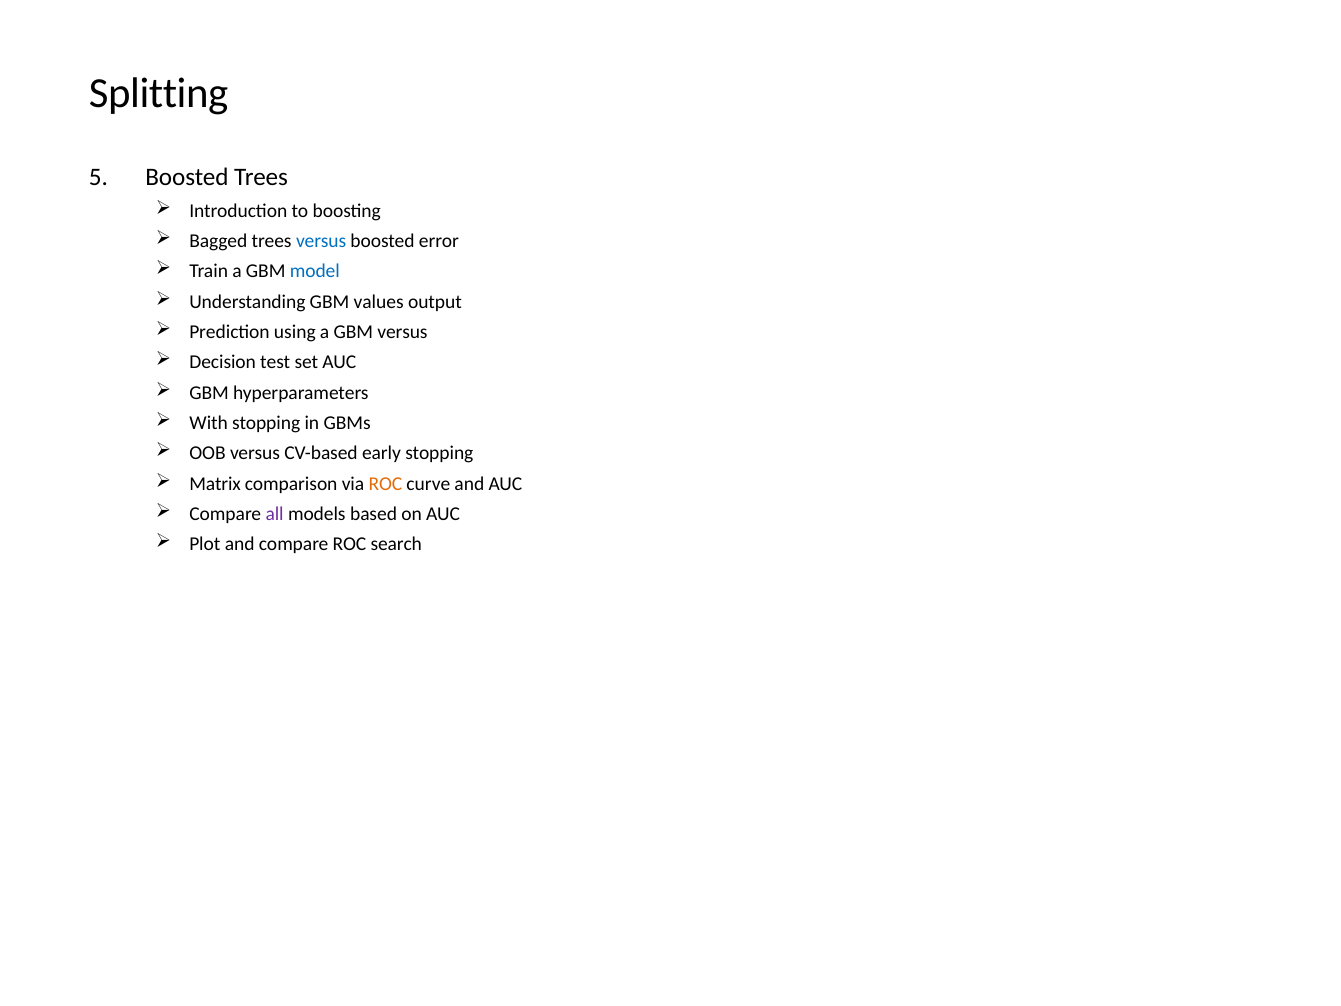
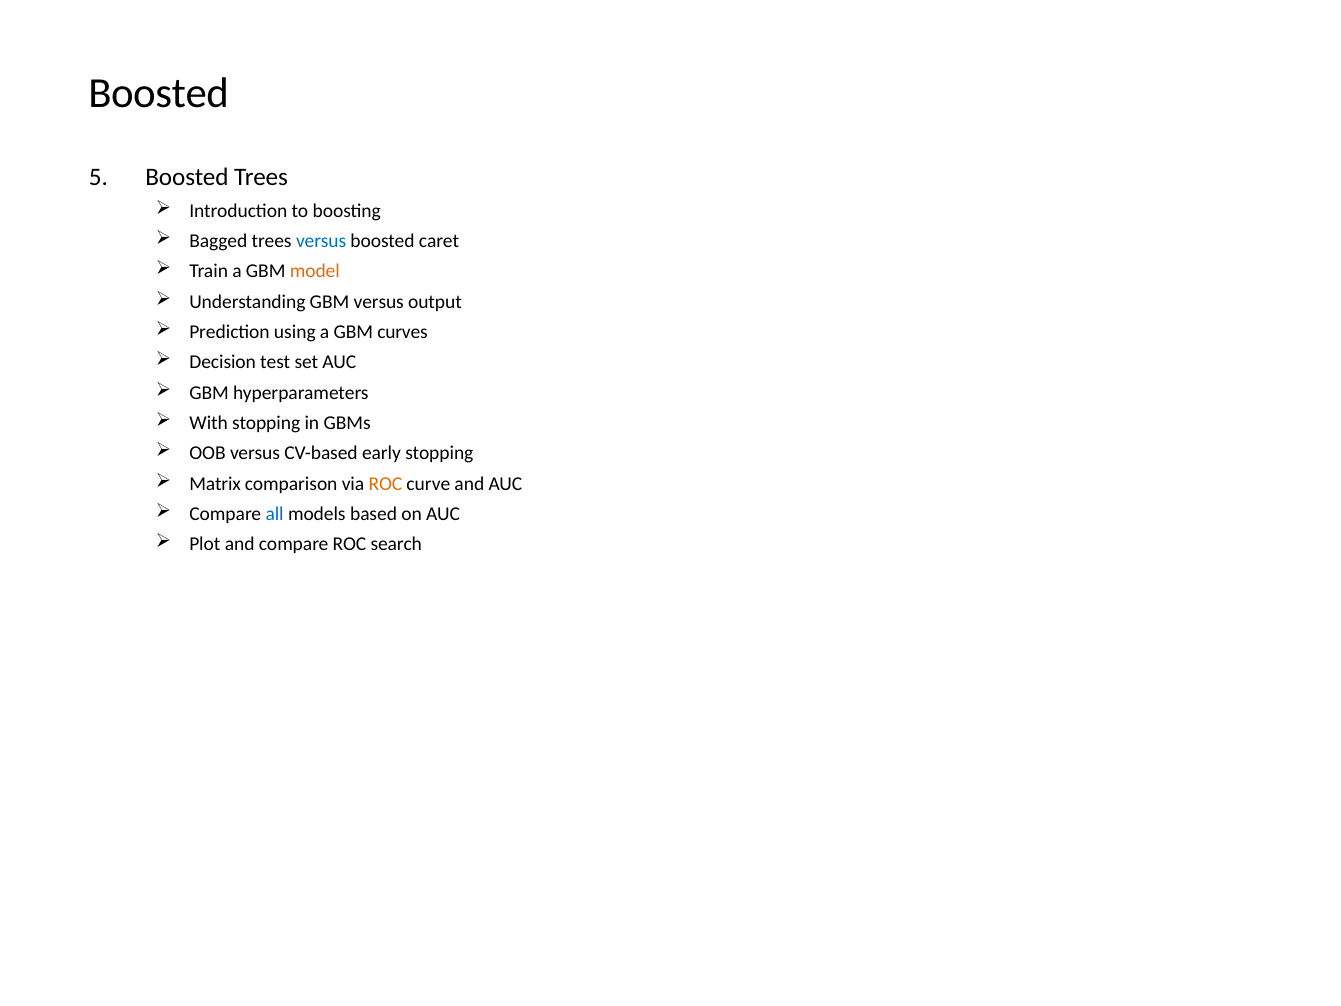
Splitting at (159, 93): Splitting -> Boosted
error: error -> caret
model colour: blue -> orange
GBM values: values -> versus
GBM versus: versus -> curves
all colour: purple -> blue
